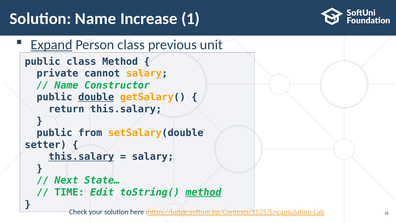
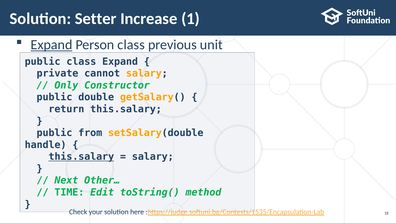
Solution Name: Name -> Setter
class Method: Method -> Expand
Name at (66, 85): Name -> Only
double underline: present -> none
setter: setter -> handle
State…: State… -> Other…
method at (203, 192) underline: present -> none
